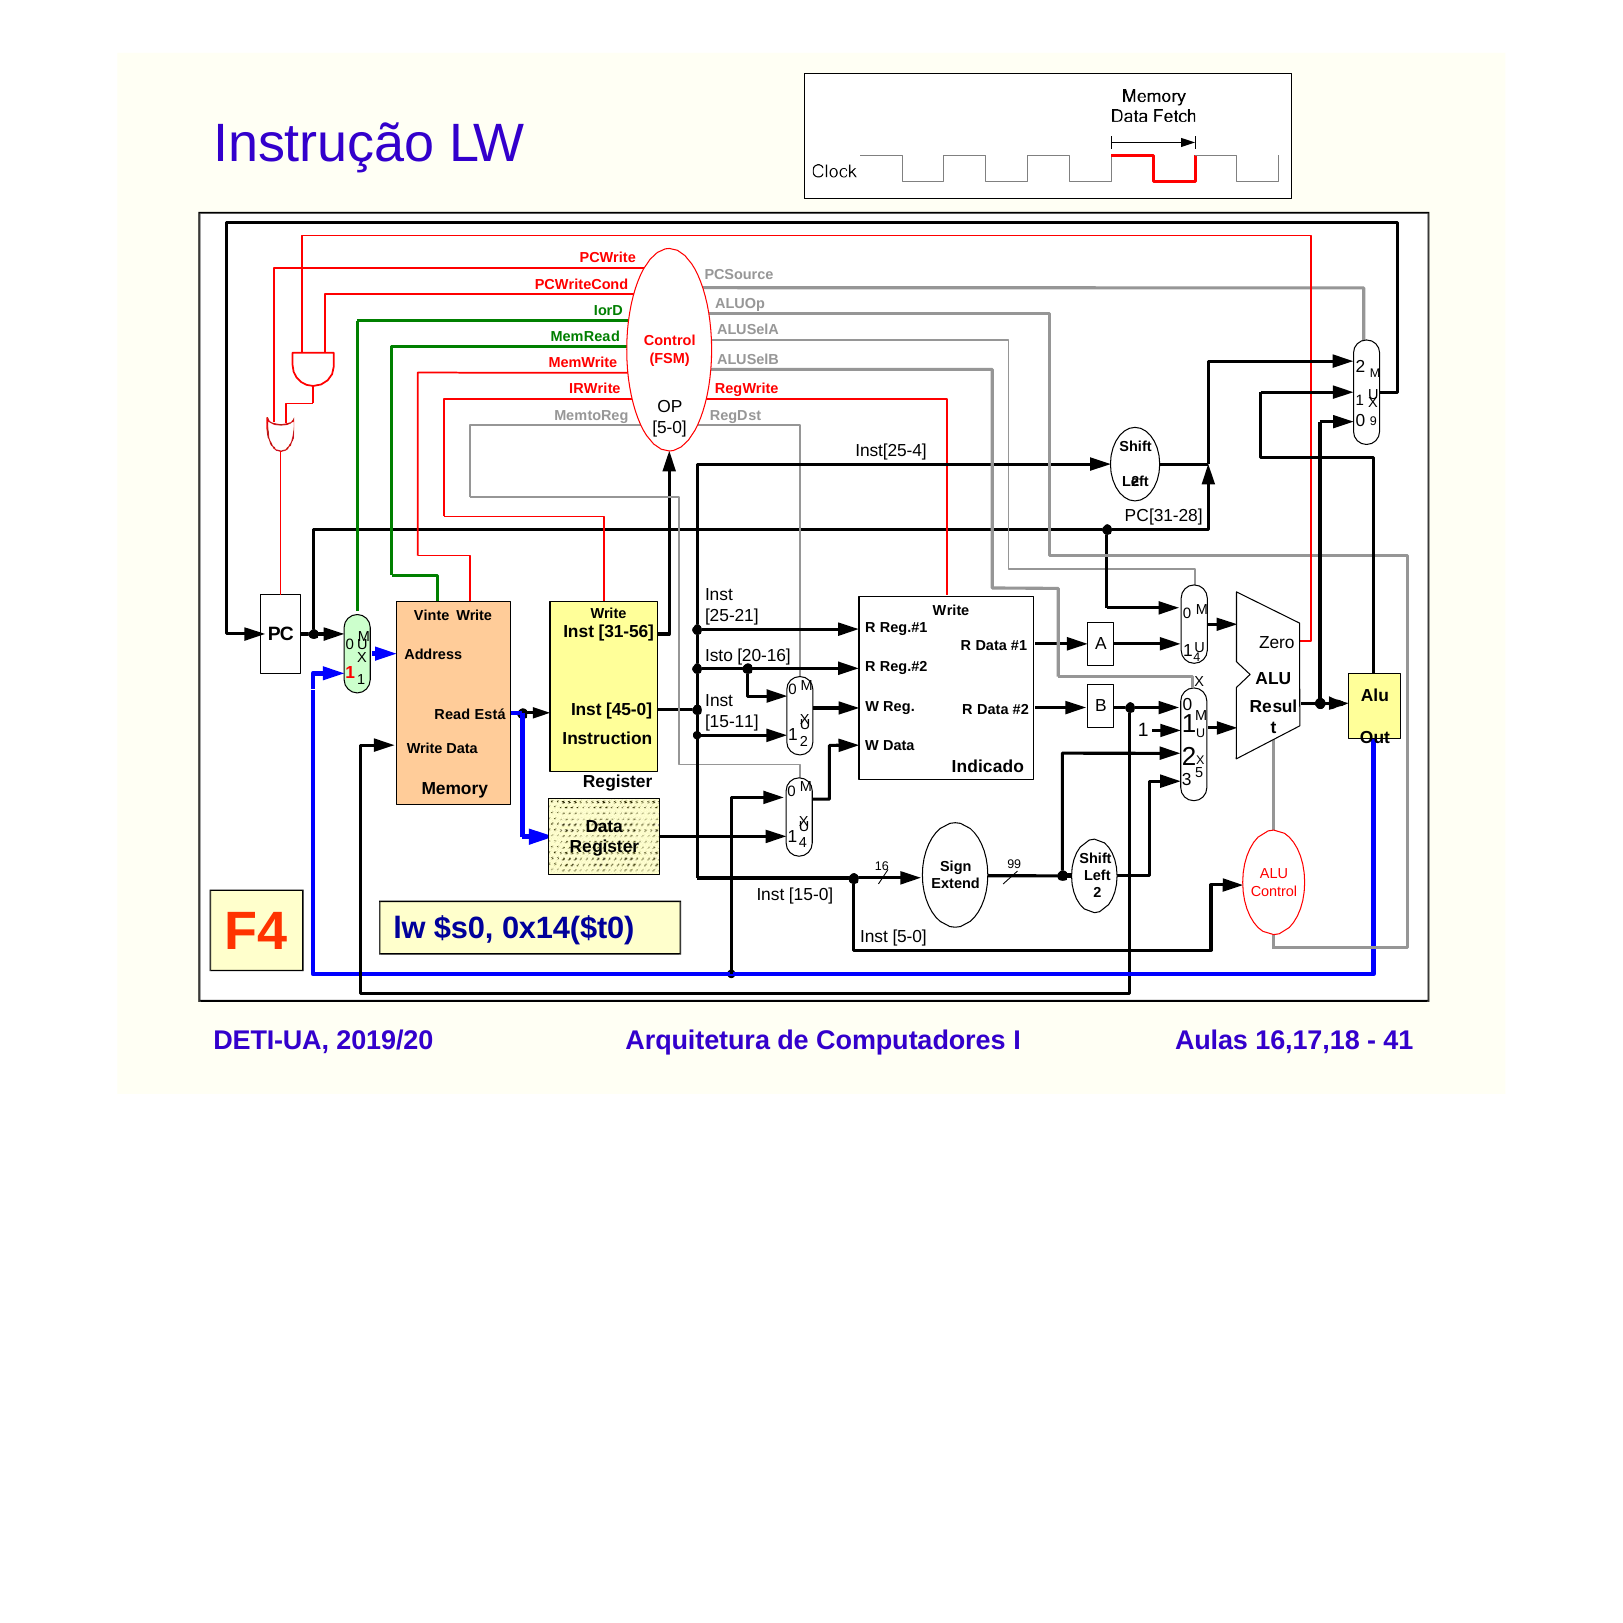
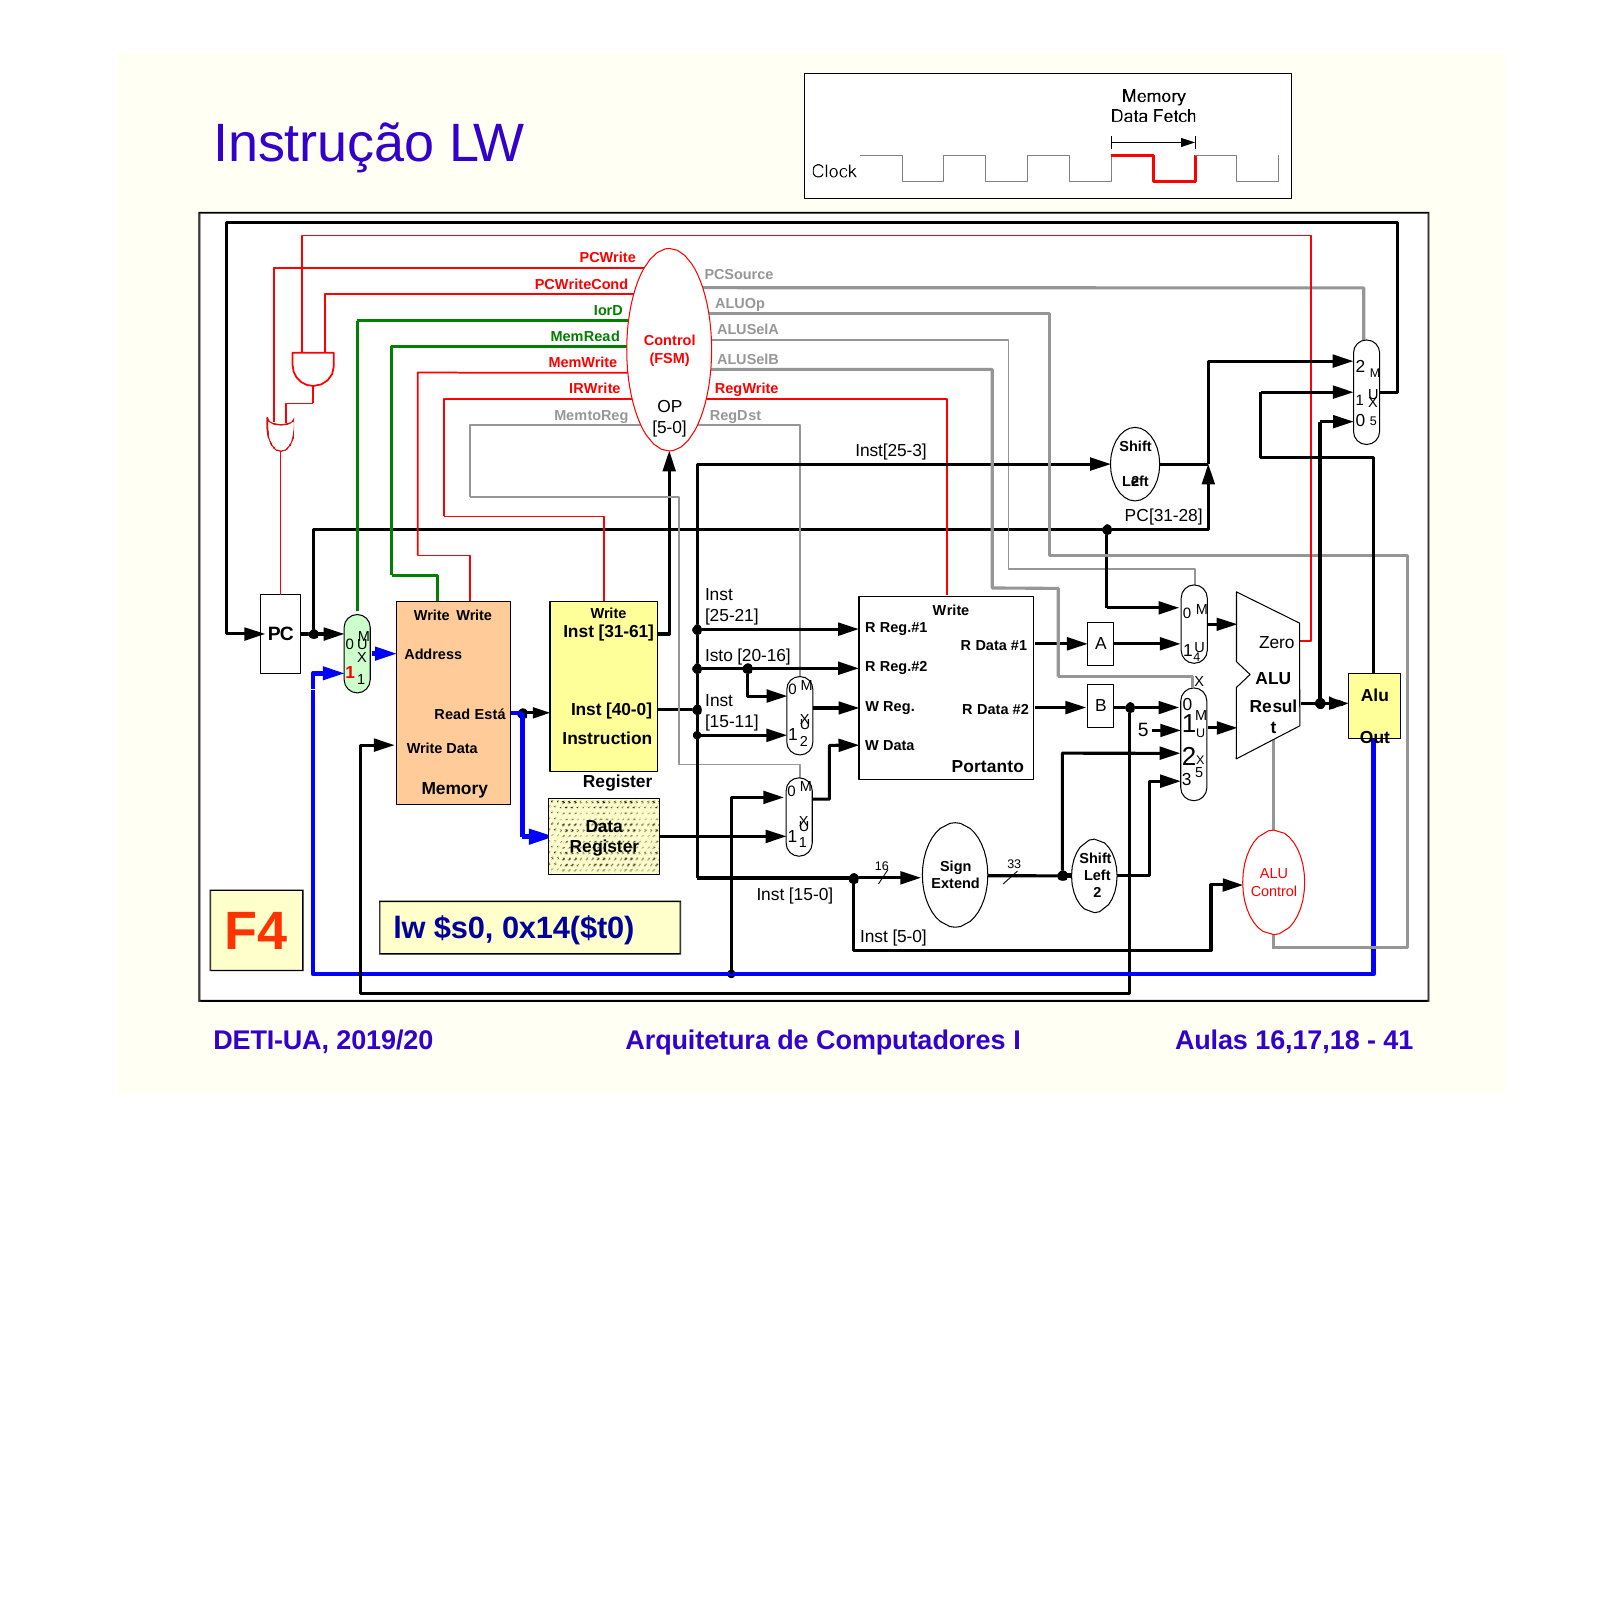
0 9: 9 -> 5
Inst[25-4: Inst[25-4 -> Inst[25-3
Vinte at (432, 616): Vinte -> Write
31-56: 31-56 -> 31-61
45-0: 45-0 -> 40-0
15-11 1: 1 -> 5
Indicado: Indicado -> Portanto
4 at (803, 843): 4 -> 1
99: 99 -> 33
